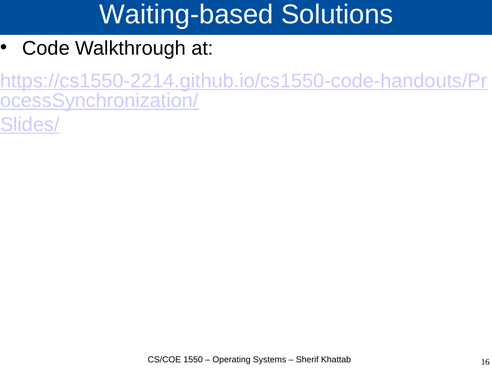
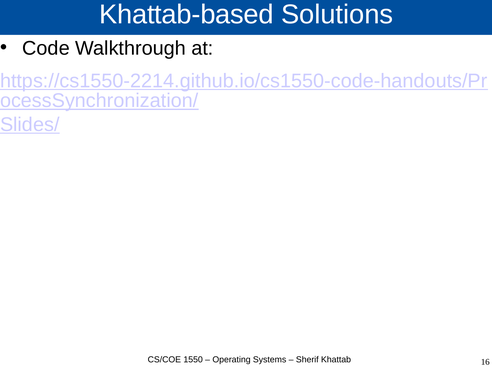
Waiting-based: Waiting-based -> Khattab-based
